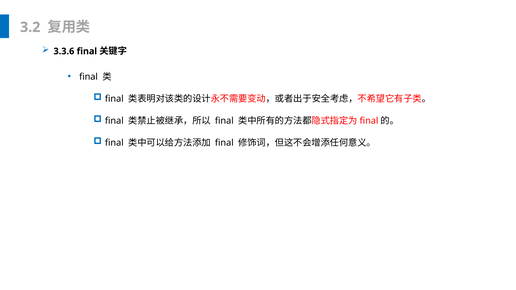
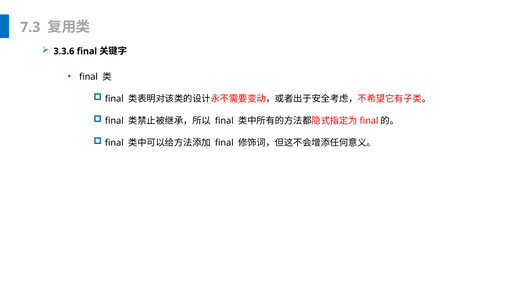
3.2: 3.2 -> 7.3
